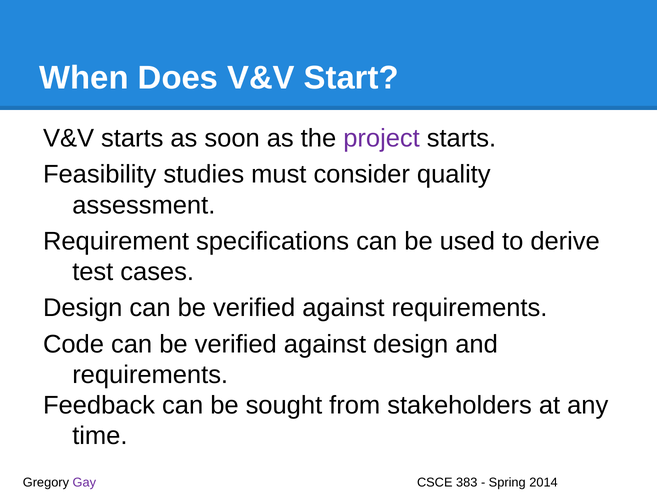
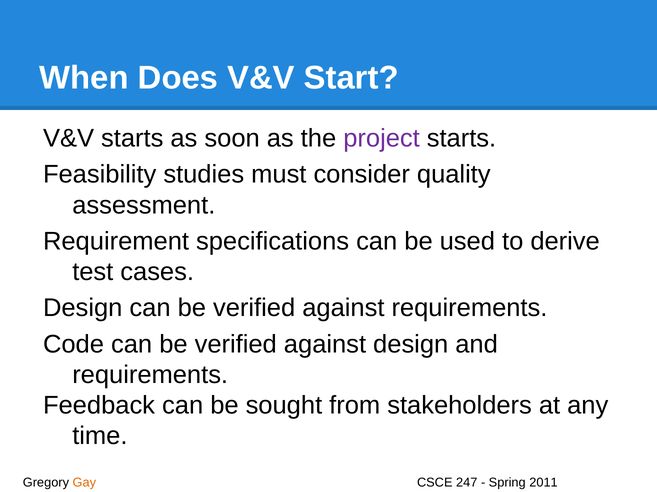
Gay colour: purple -> orange
383: 383 -> 247
2014: 2014 -> 2011
